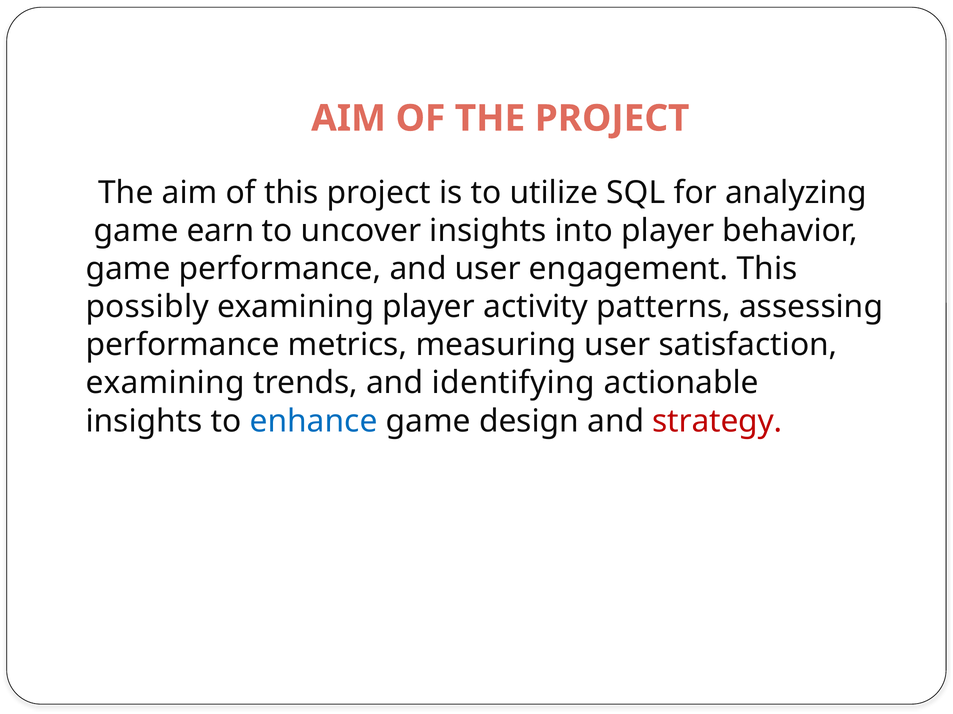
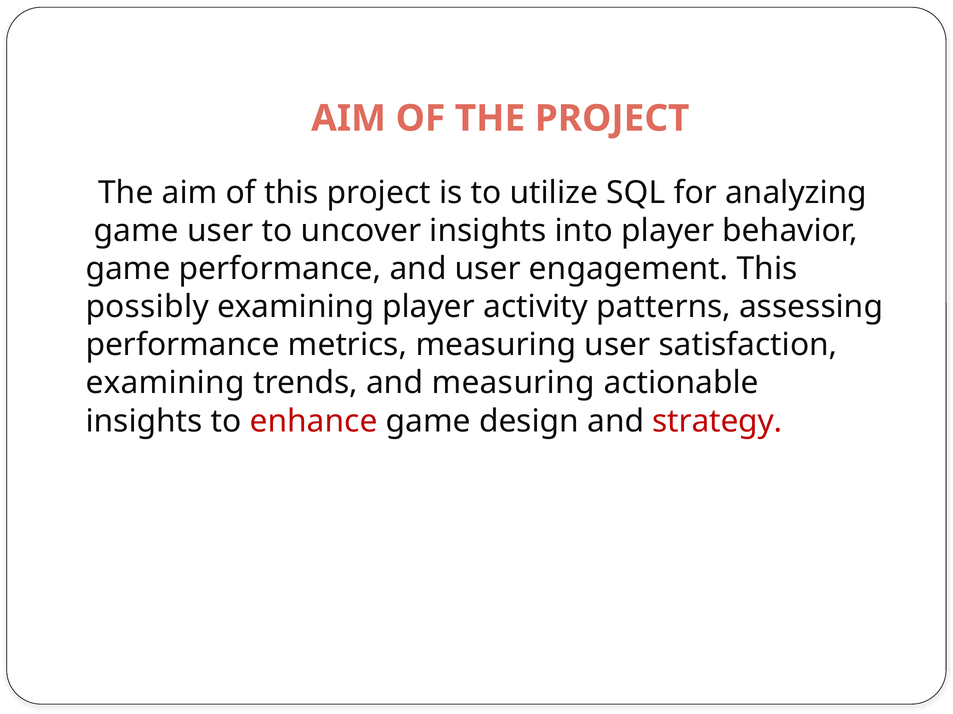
game earn: earn -> user
and identifying: identifying -> measuring
enhance colour: blue -> red
